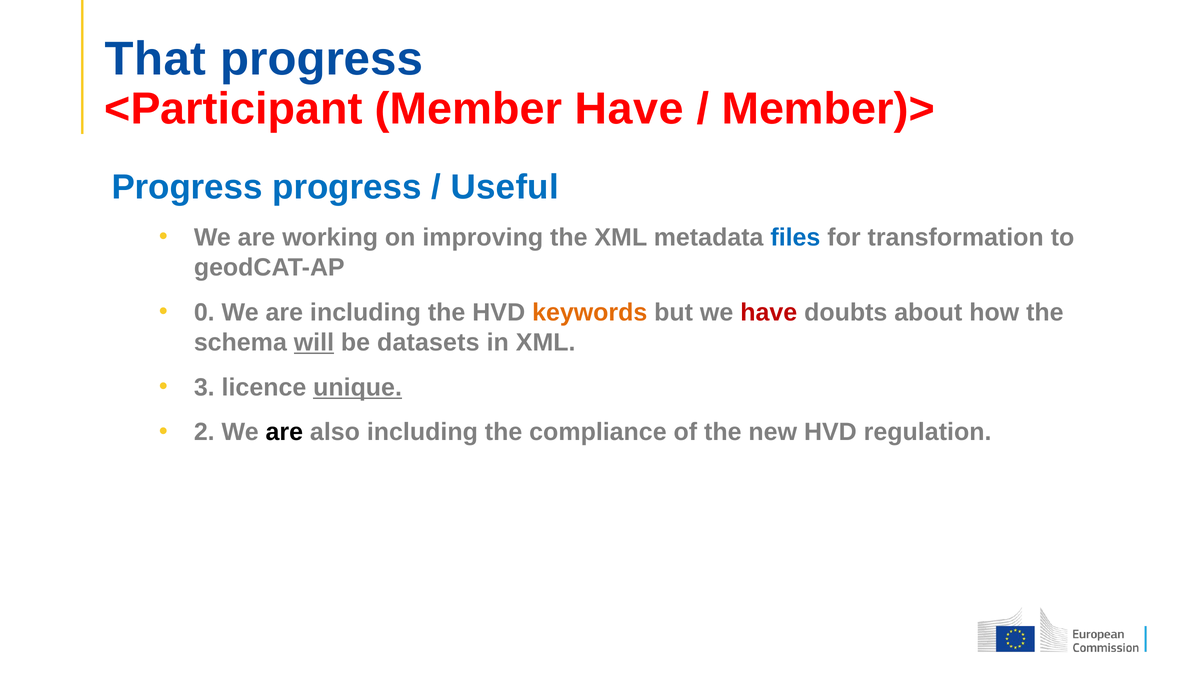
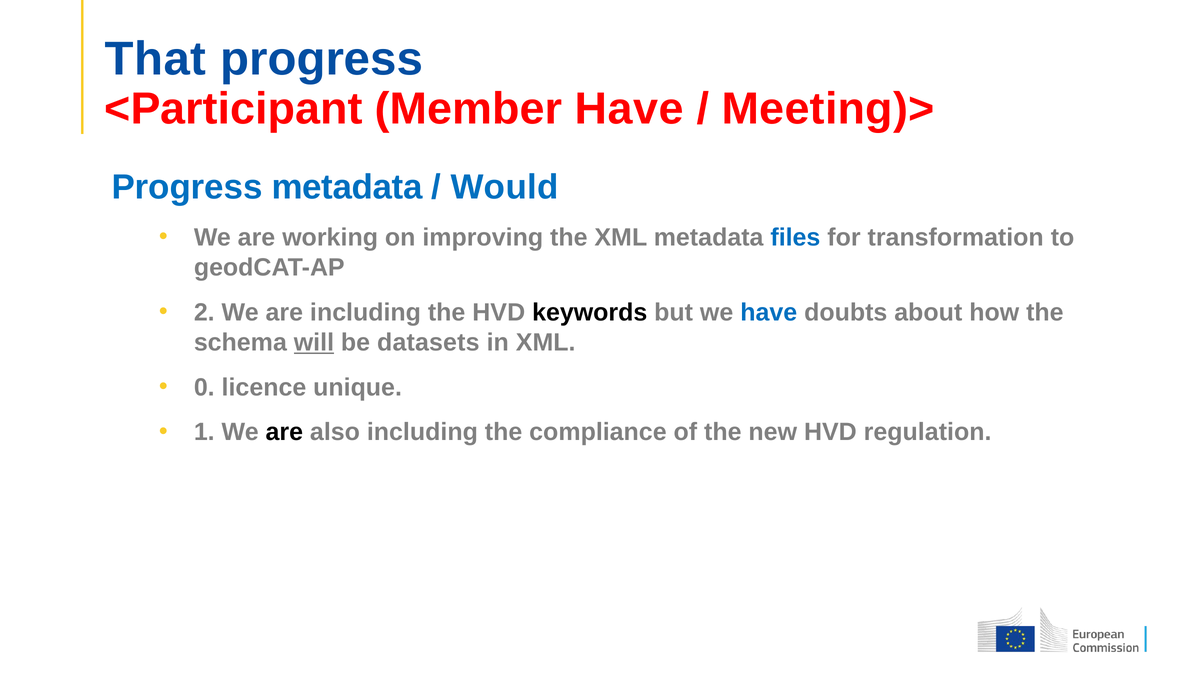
Member)>: Member)> -> Meeting)>
Progress progress: progress -> metadata
Useful: Useful -> Would
0: 0 -> 2
keywords colour: orange -> black
have at (769, 312) colour: red -> blue
3: 3 -> 0
unique underline: present -> none
2: 2 -> 1
